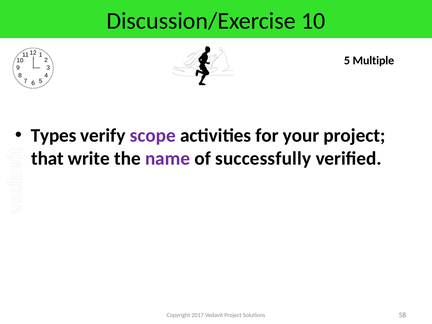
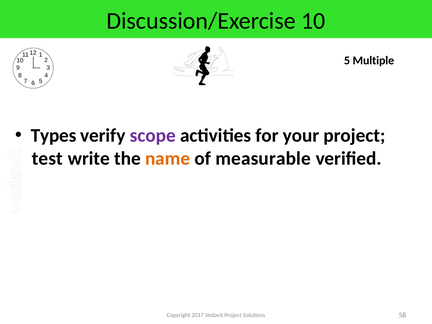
that: that -> test
name colour: purple -> orange
successfully: successfully -> measurable
